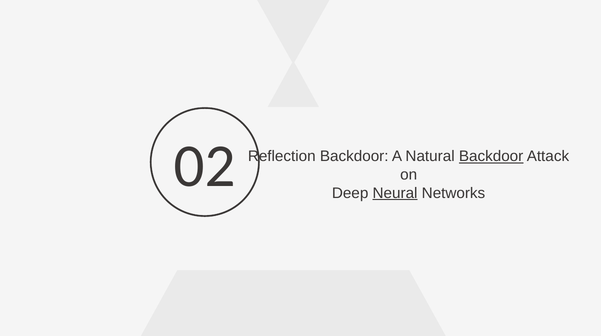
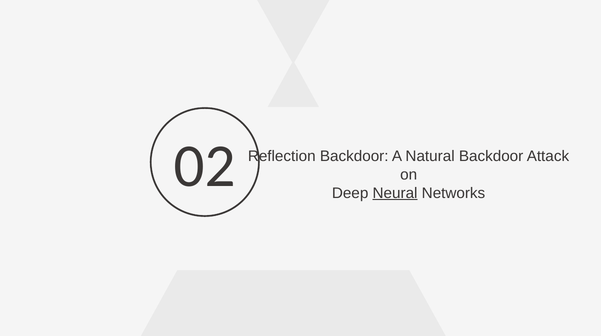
Backdoor at (491, 157) underline: present -> none
